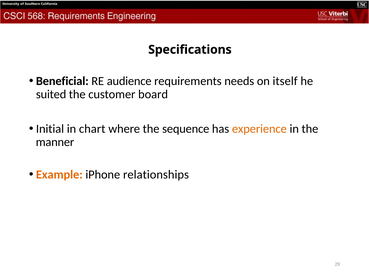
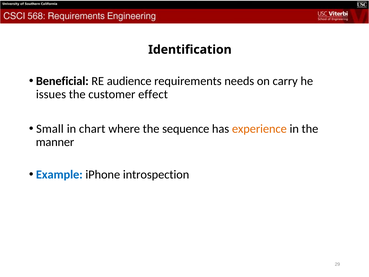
Specifications: Specifications -> Identification
itself: itself -> carry
suited: suited -> issues
board: board -> effect
Initial: Initial -> Small
Example colour: orange -> blue
relationships: relationships -> introspection
